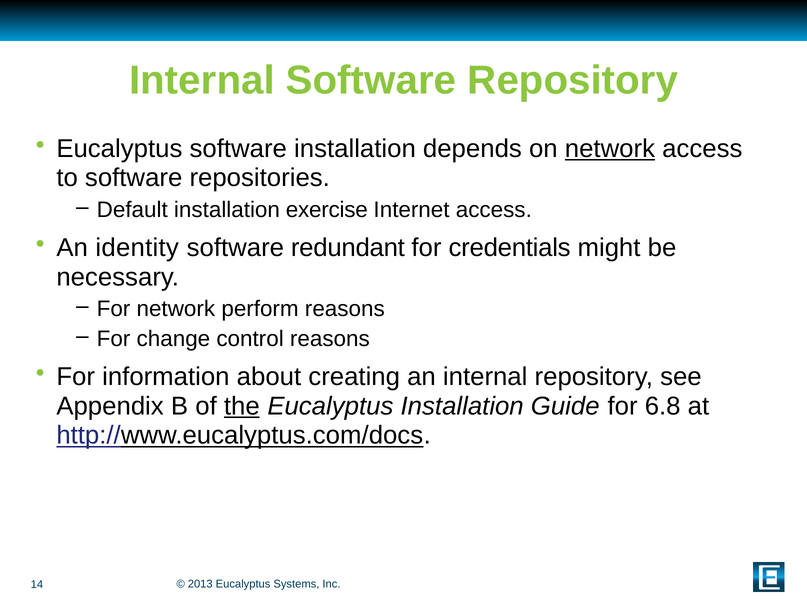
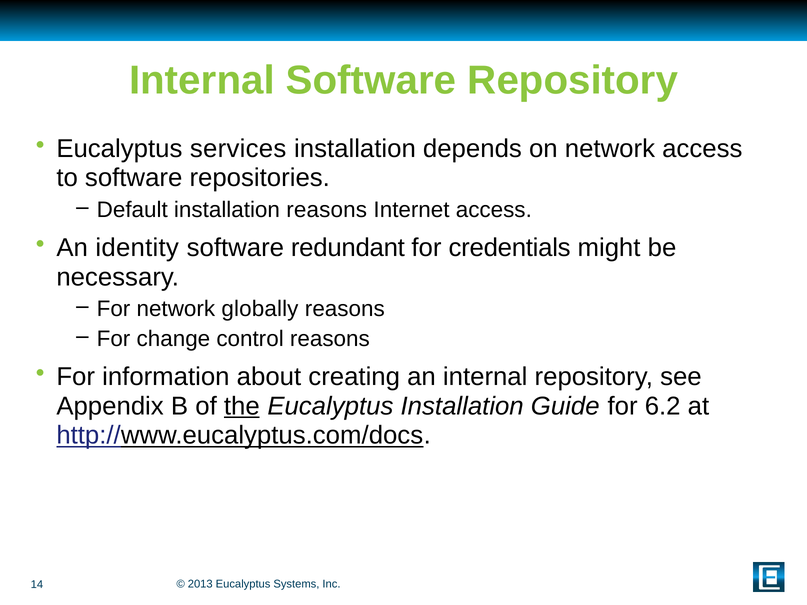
Eucalyptus software: software -> services
network at (610, 149) underline: present -> none
installation exercise: exercise -> reasons
perform: perform -> globally
6.8: 6.8 -> 6.2
